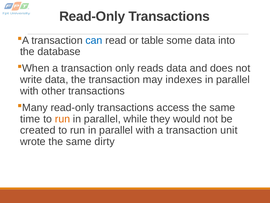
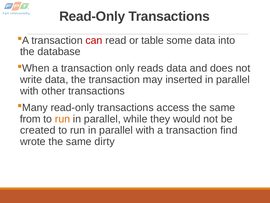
can colour: blue -> red
indexes: indexes -> inserted
time: time -> from
unit: unit -> find
